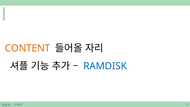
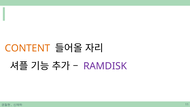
RAMDISK colour: blue -> purple
